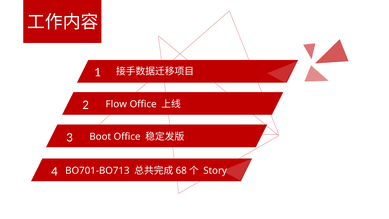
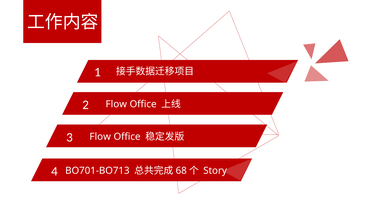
Boot at (100, 136): Boot -> Flow
